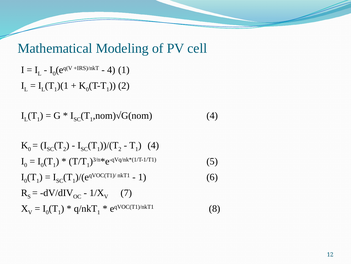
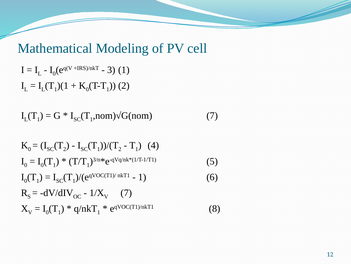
4 at (111, 70): 4 -> 3
4 at (212, 115): 4 -> 7
